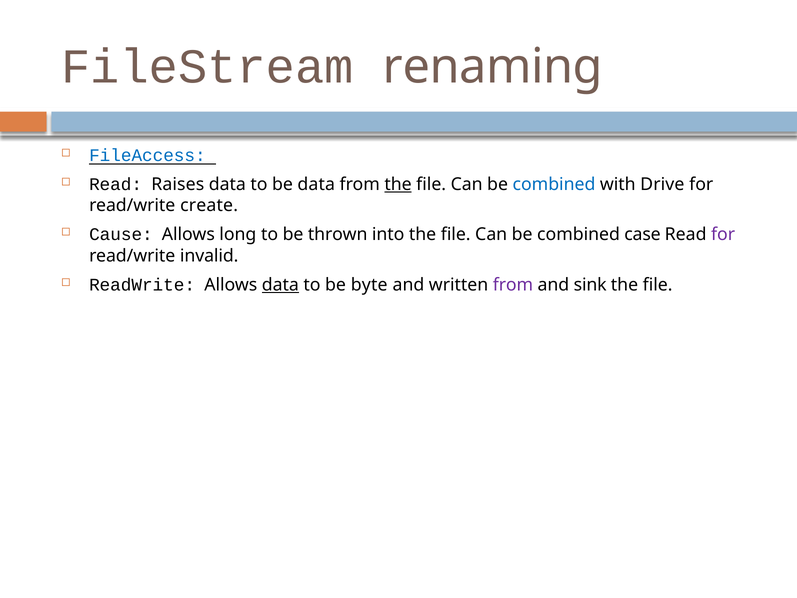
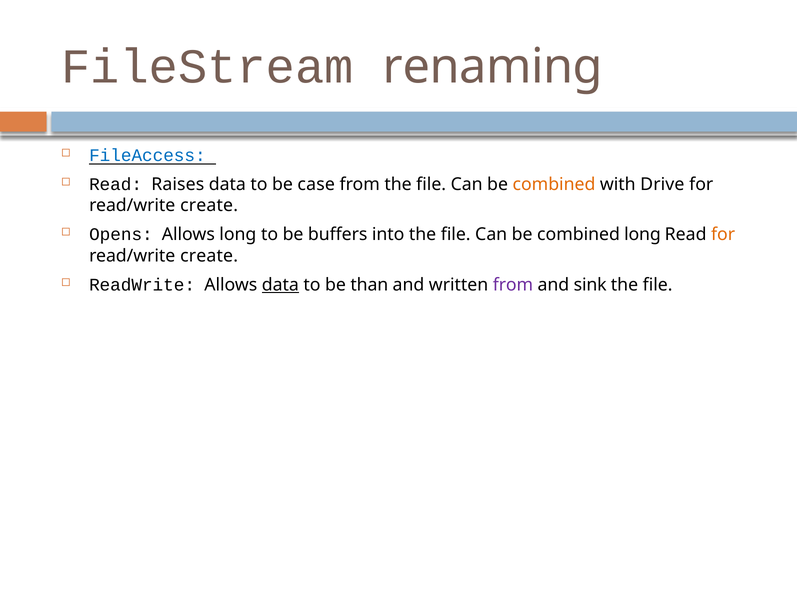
be data: data -> case
the at (398, 184) underline: present -> none
combined at (554, 184) colour: blue -> orange
Cause: Cause -> Opens
thrown: thrown -> buffers
combined case: case -> long
for at (723, 234) colour: purple -> orange
invalid at (209, 256): invalid -> create
byte: byte -> than
